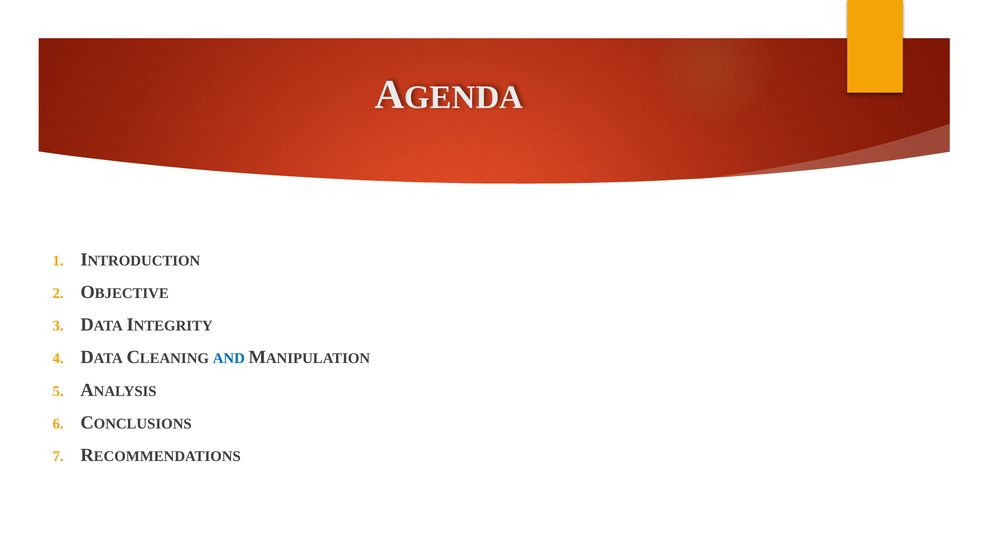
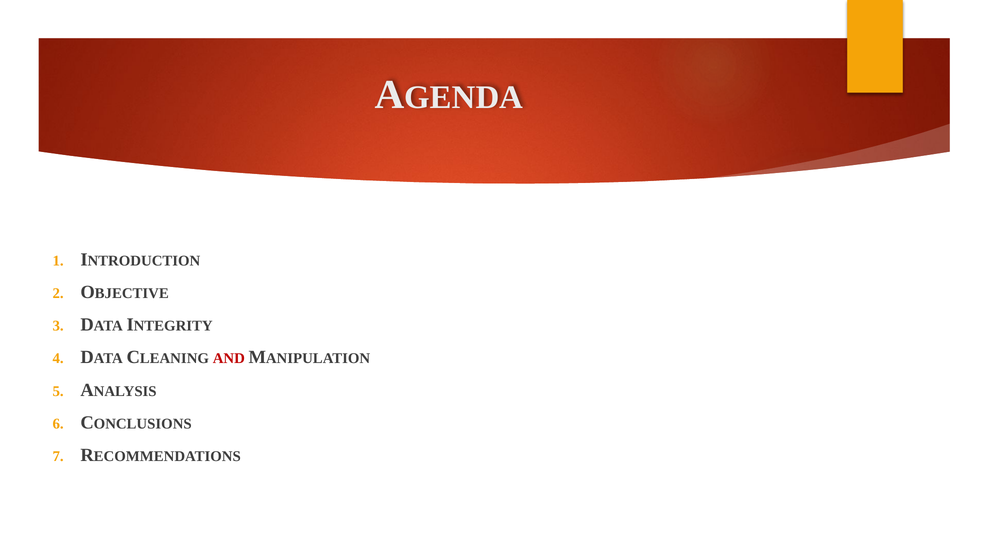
AND colour: blue -> red
